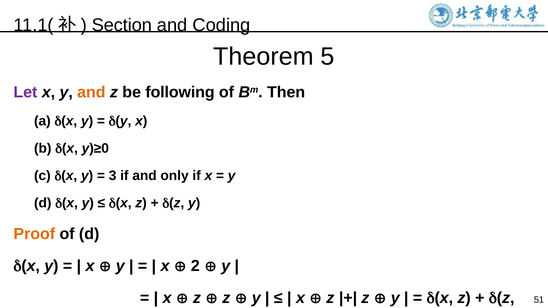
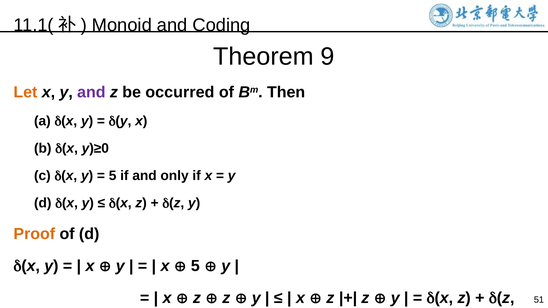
Section: Section -> Monoid
5: 5 -> 9
Let colour: purple -> orange
and at (91, 92) colour: orange -> purple
following: following -> occurred
3 at (113, 176): 3 -> 5
2 at (195, 266): 2 -> 5
